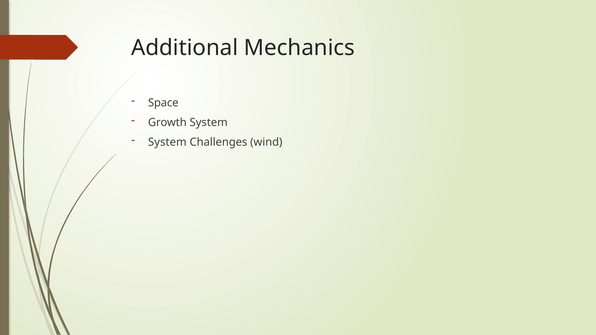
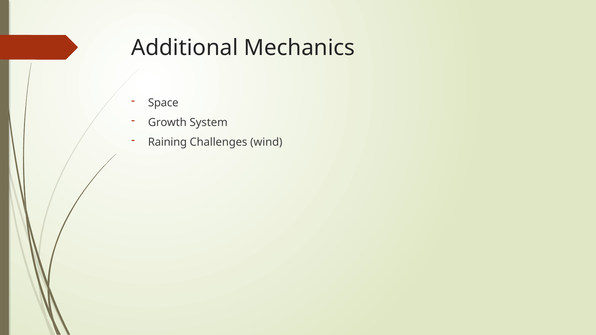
System at (167, 142): System -> Raining
